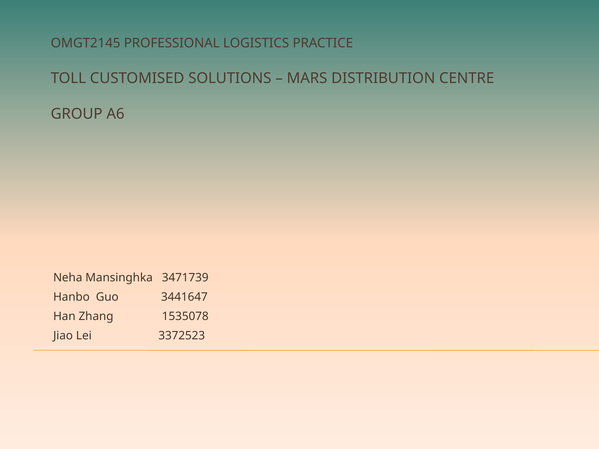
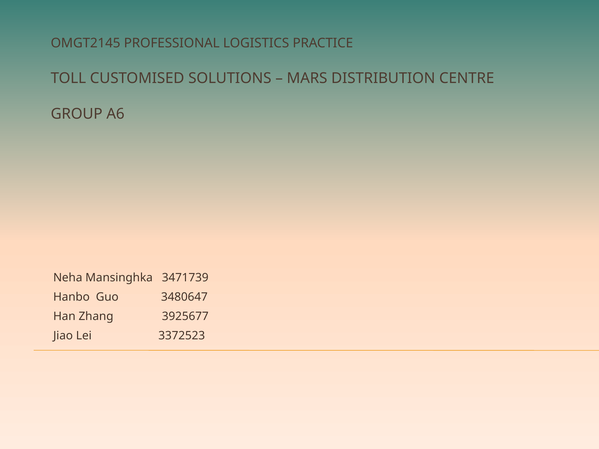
3441647: 3441647 -> 3480647
1535078: 1535078 -> 3925677
